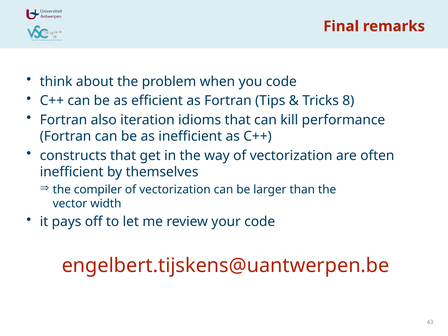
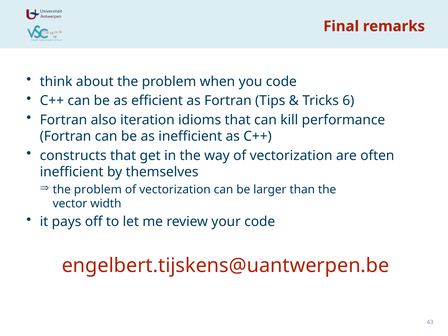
8: 8 -> 6
compiler at (98, 189): compiler -> problem
